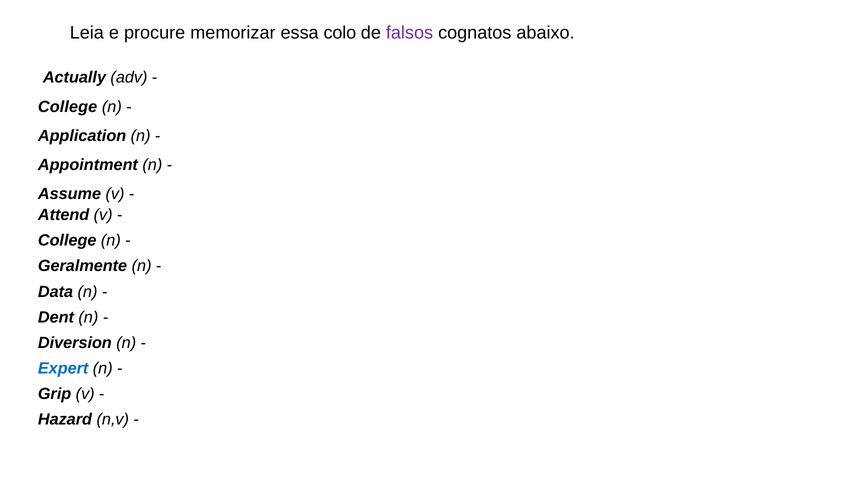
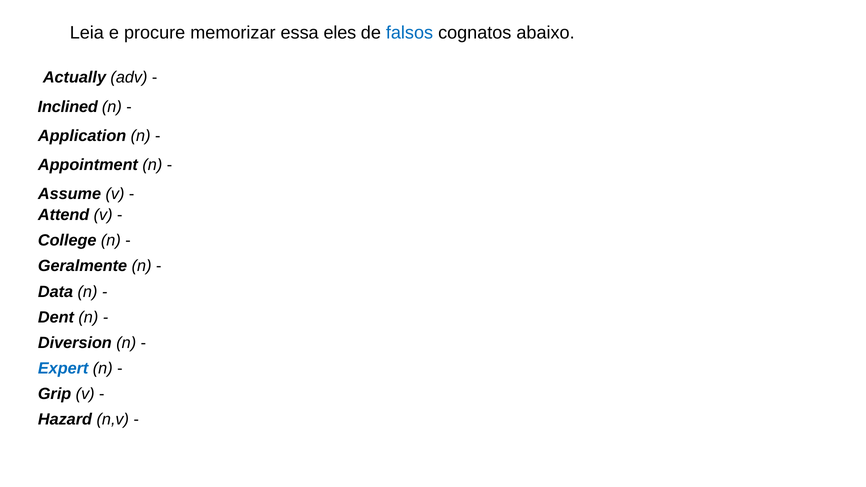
colo: colo -> eles
falsos colour: purple -> blue
College at (68, 107): College -> Inclined
